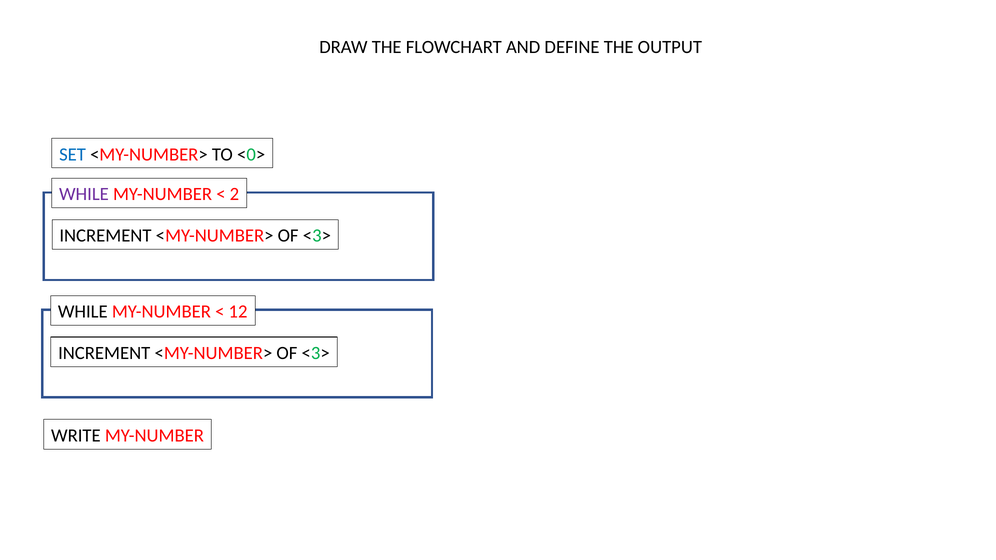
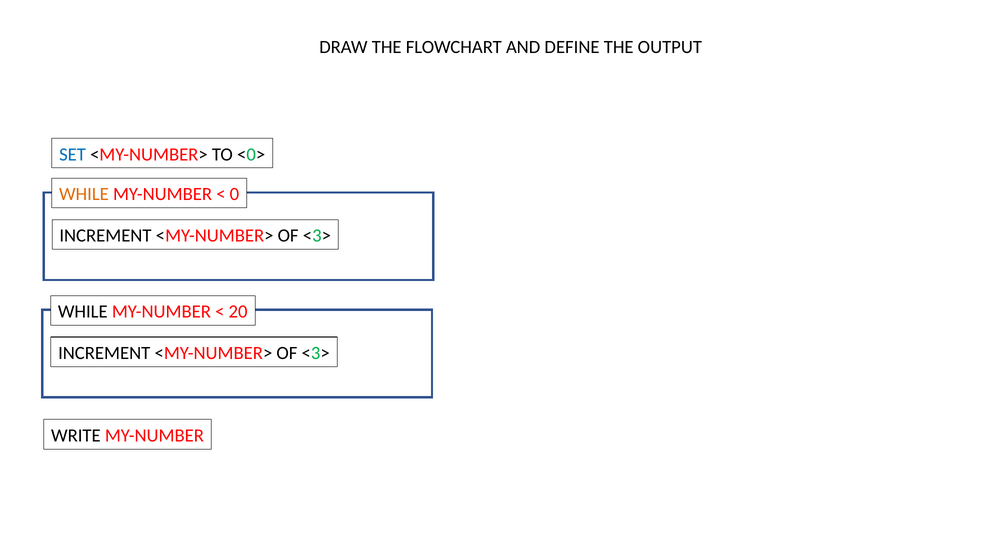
WHILE at (84, 194) colour: purple -> orange
2: 2 -> 0
12: 12 -> 20
